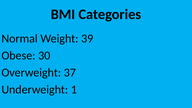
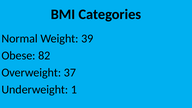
30: 30 -> 82
